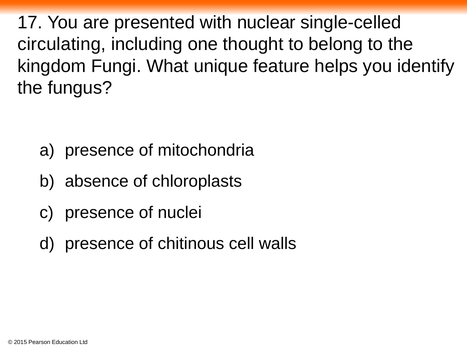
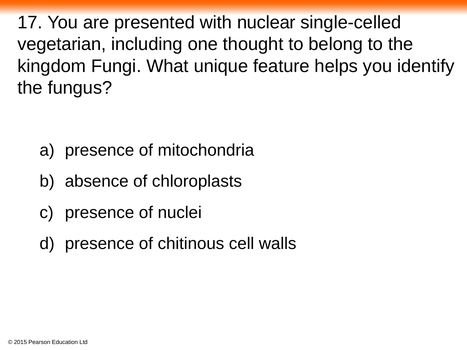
circulating: circulating -> vegetarian
